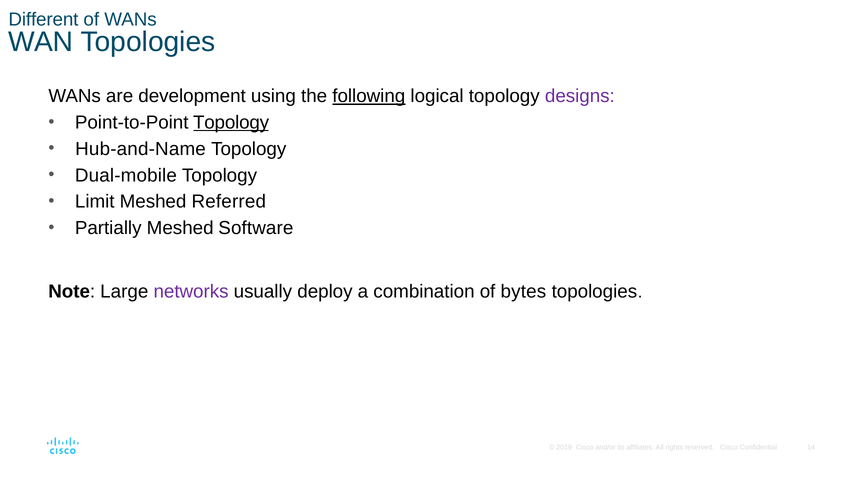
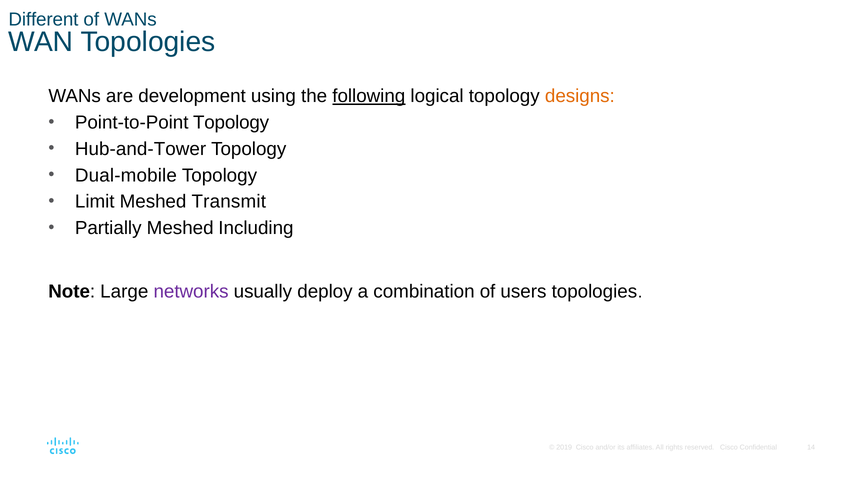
designs colour: purple -> orange
Topology at (231, 122) underline: present -> none
Hub-and-Name: Hub-and-Name -> Hub-and-Tower
Referred: Referred -> Transmit
Software: Software -> Including
bytes: bytes -> users
